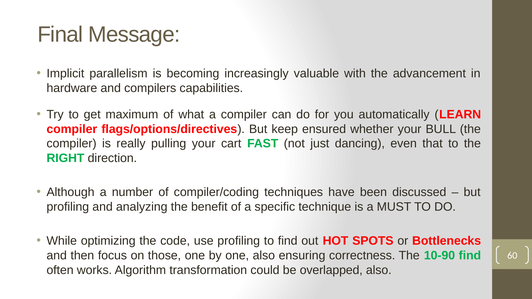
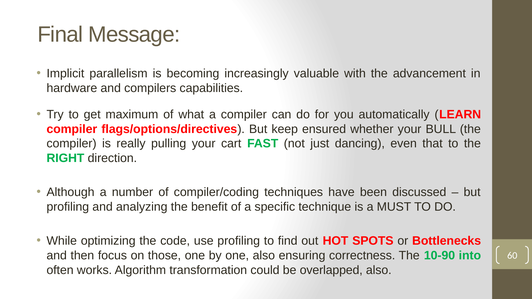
10-90 find: find -> into
